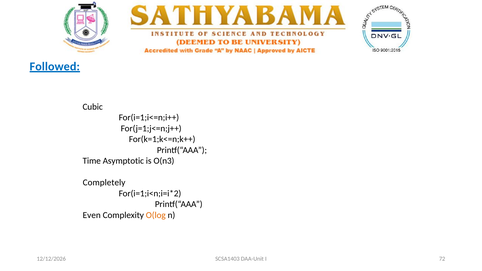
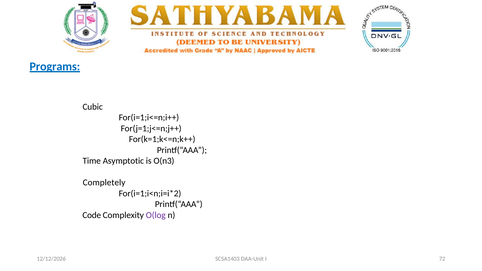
Followed: Followed -> Programs
Even: Even -> Code
O(log colour: orange -> purple
